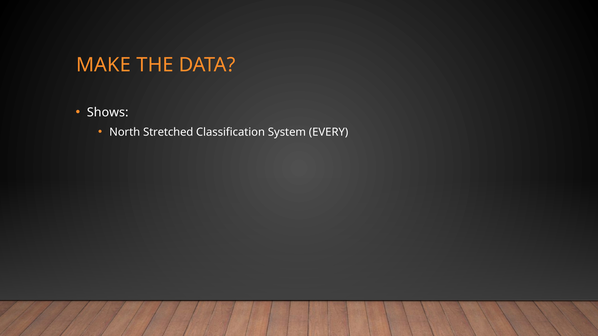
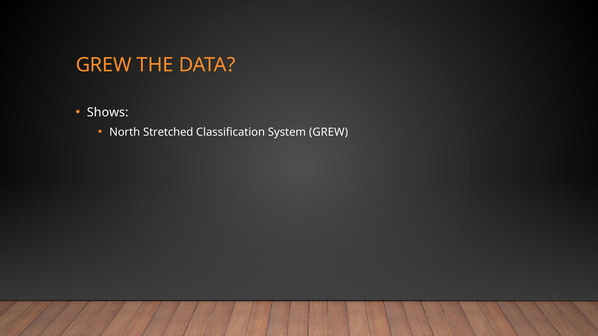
MAKE at (103, 65): MAKE -> GREW
System EVERY: EVERY -> GREW
